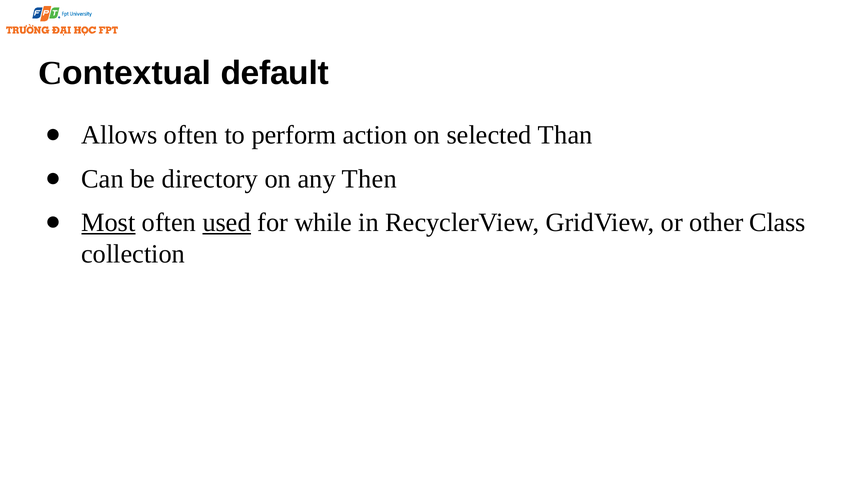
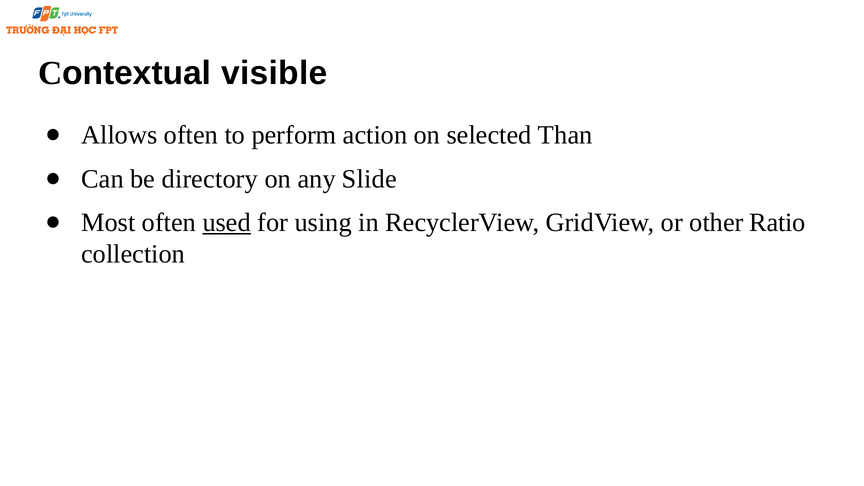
default: default -> visible
Then: Then -> Slide
Most underline: present -> none
while: while -> using
Class: Class -> Ratio
